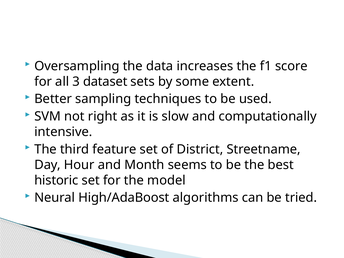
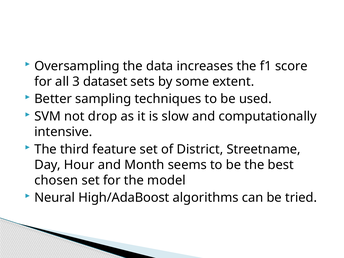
right: right -> drop
historic: historic -> chosen
